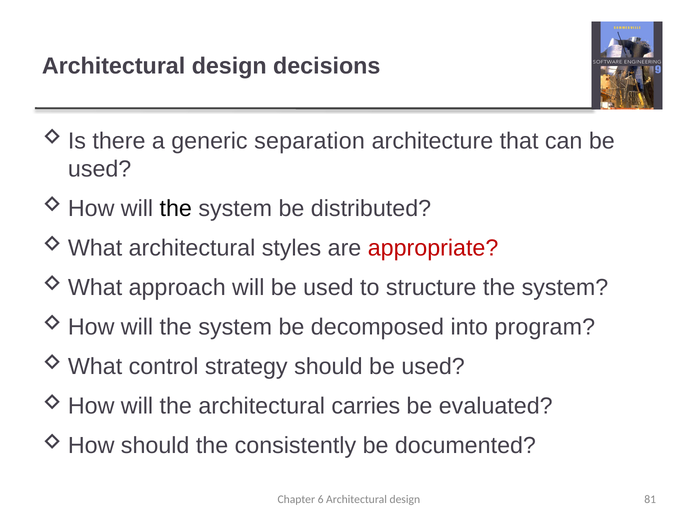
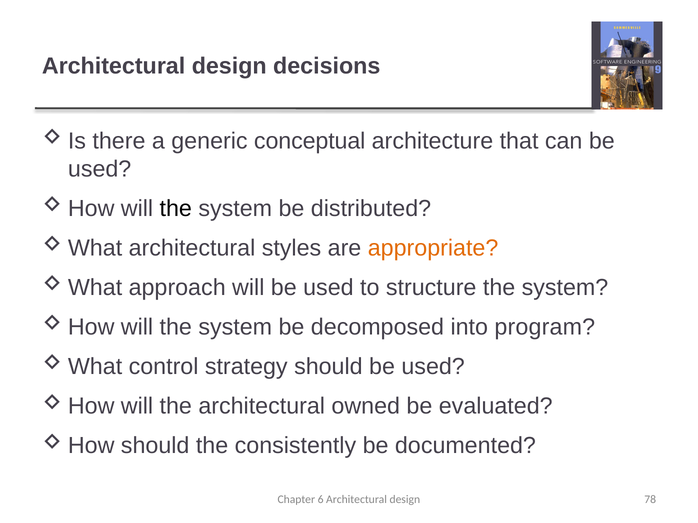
separation: separation -> conceptual
appropriate colour: red -> orange
carries: carries -> owned
81: 81 -> 78
